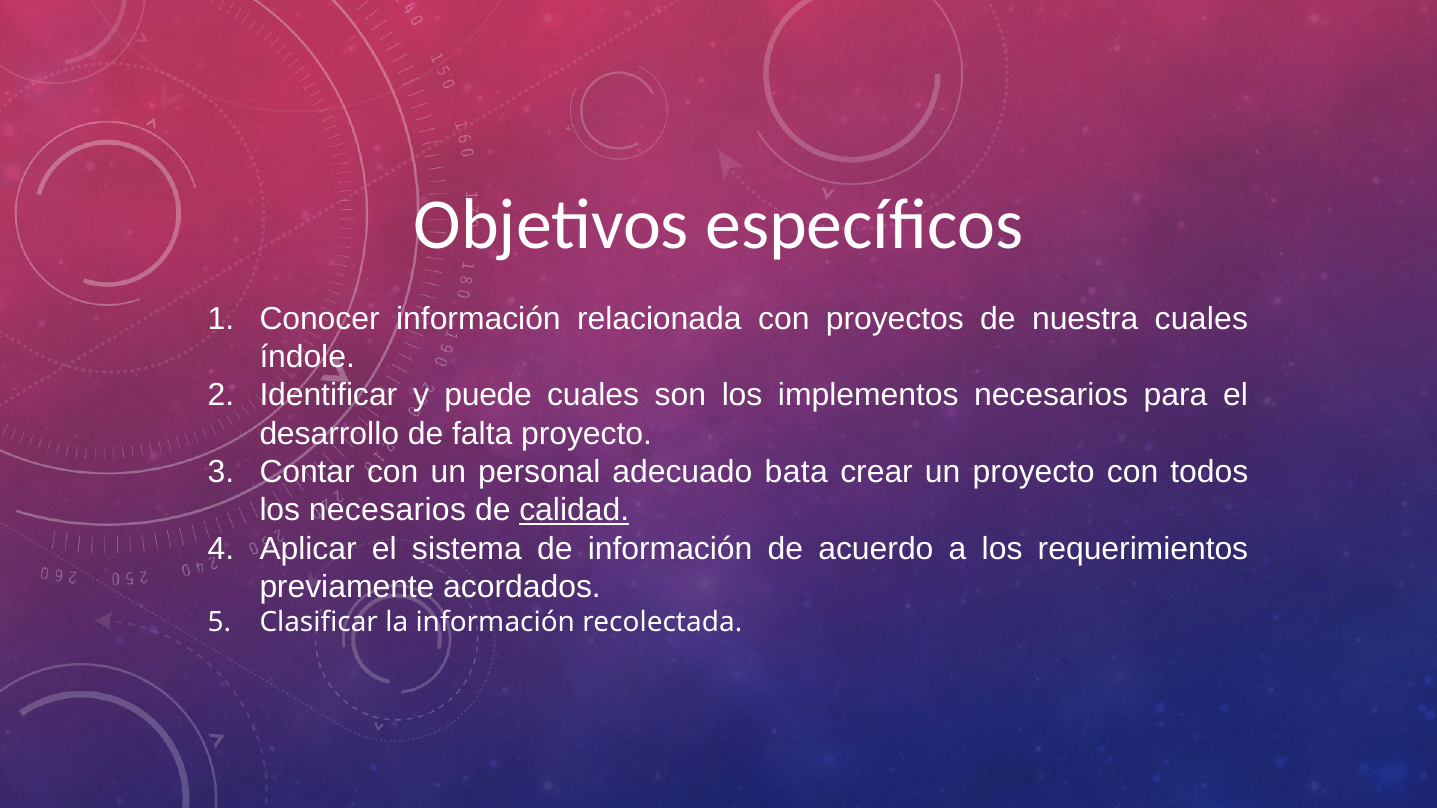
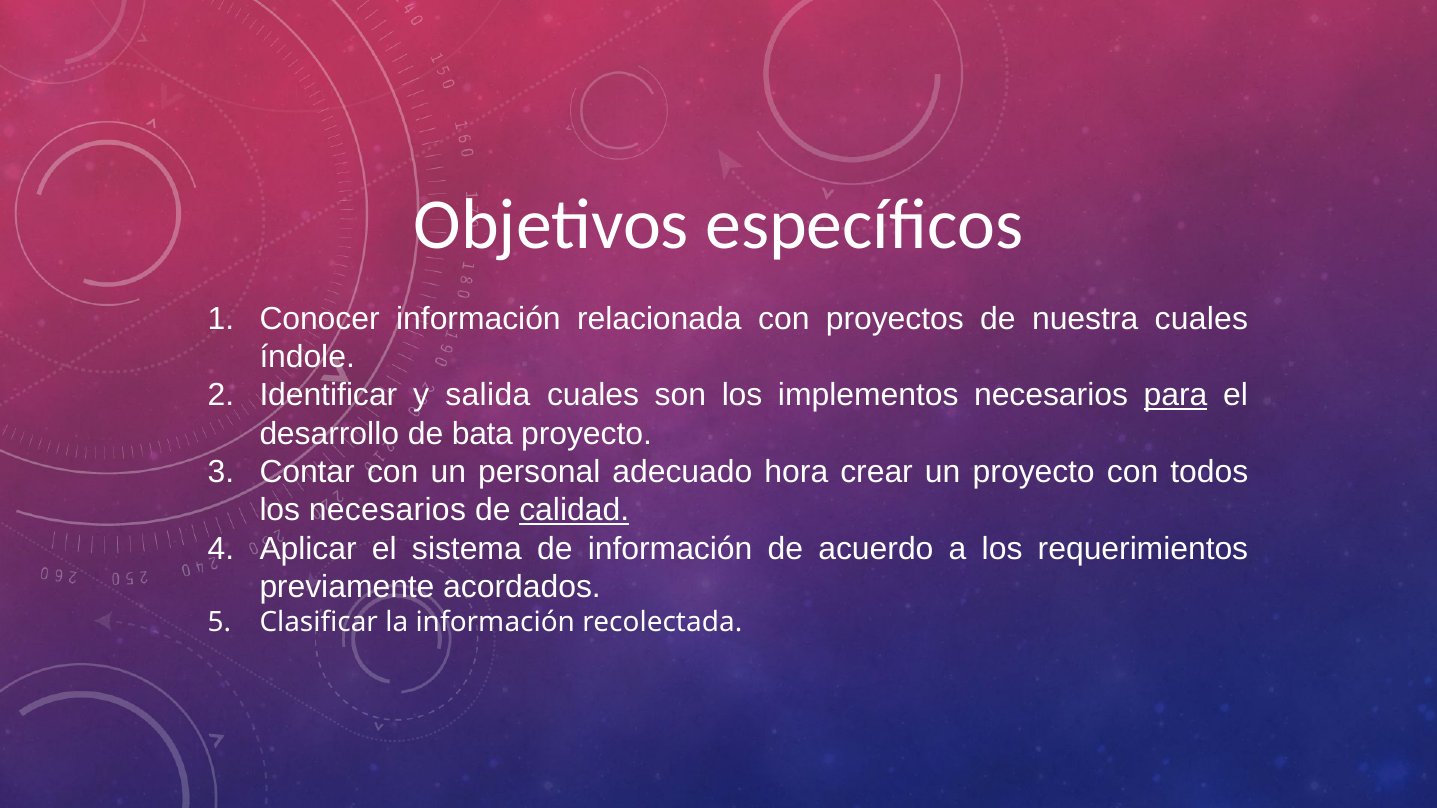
puede: puede -> salida
para underline: none -> present
falta: falta -> bata
bata: bata -> hora
